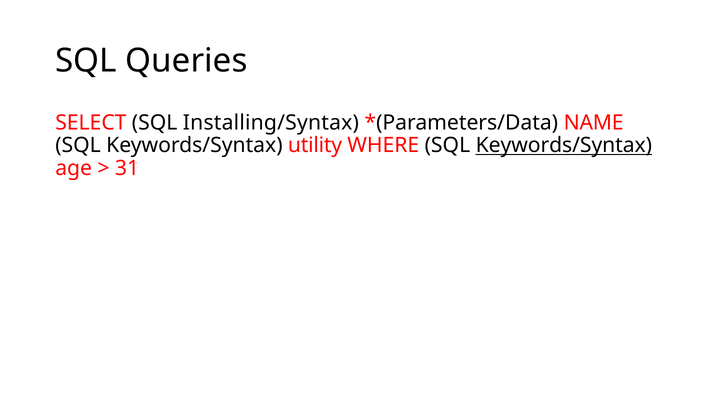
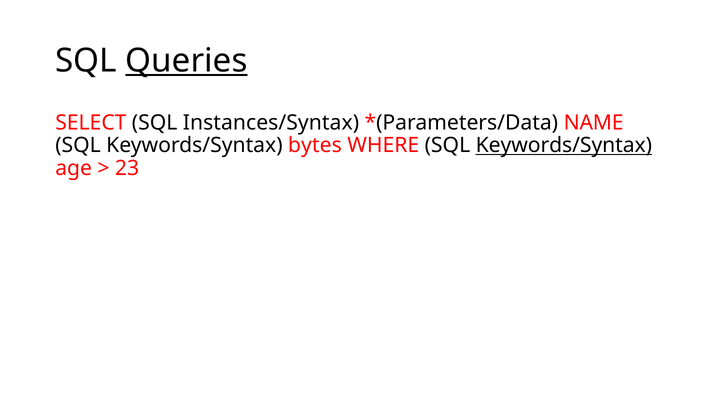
Queries underline: none -> present
Installing/Syntax: Installing/Syntax -> Instances/Syntax
utility: utility -> bytes
31: 31 -> 23
